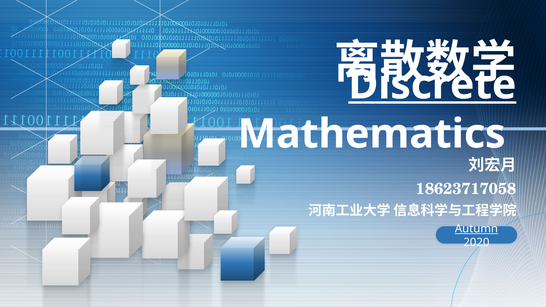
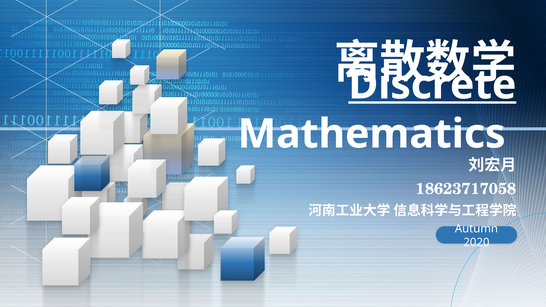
Autumn underline: present -> none
